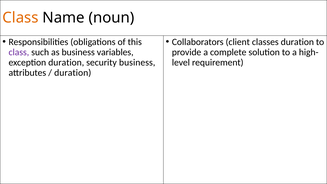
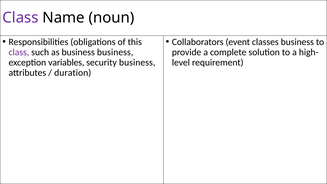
Class at (20, 18) colour: orange -> purple
client: client -> event
classes duration: duration -> business
business variables: variables -> business
exception duration: duration -> variables
